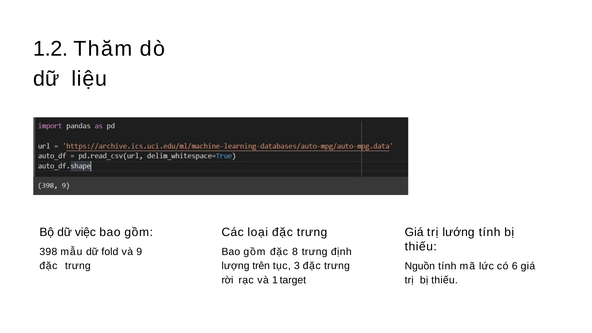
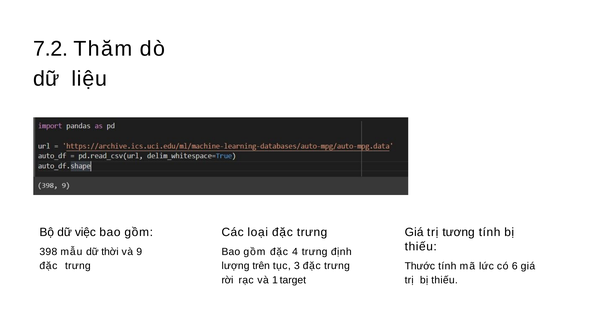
1.2: 1.2 -> 7.2
lướng: lướng -> tương
fold: fold -> thời
8: 8 -> 4
Nguồn: Nguồn -> Thước
